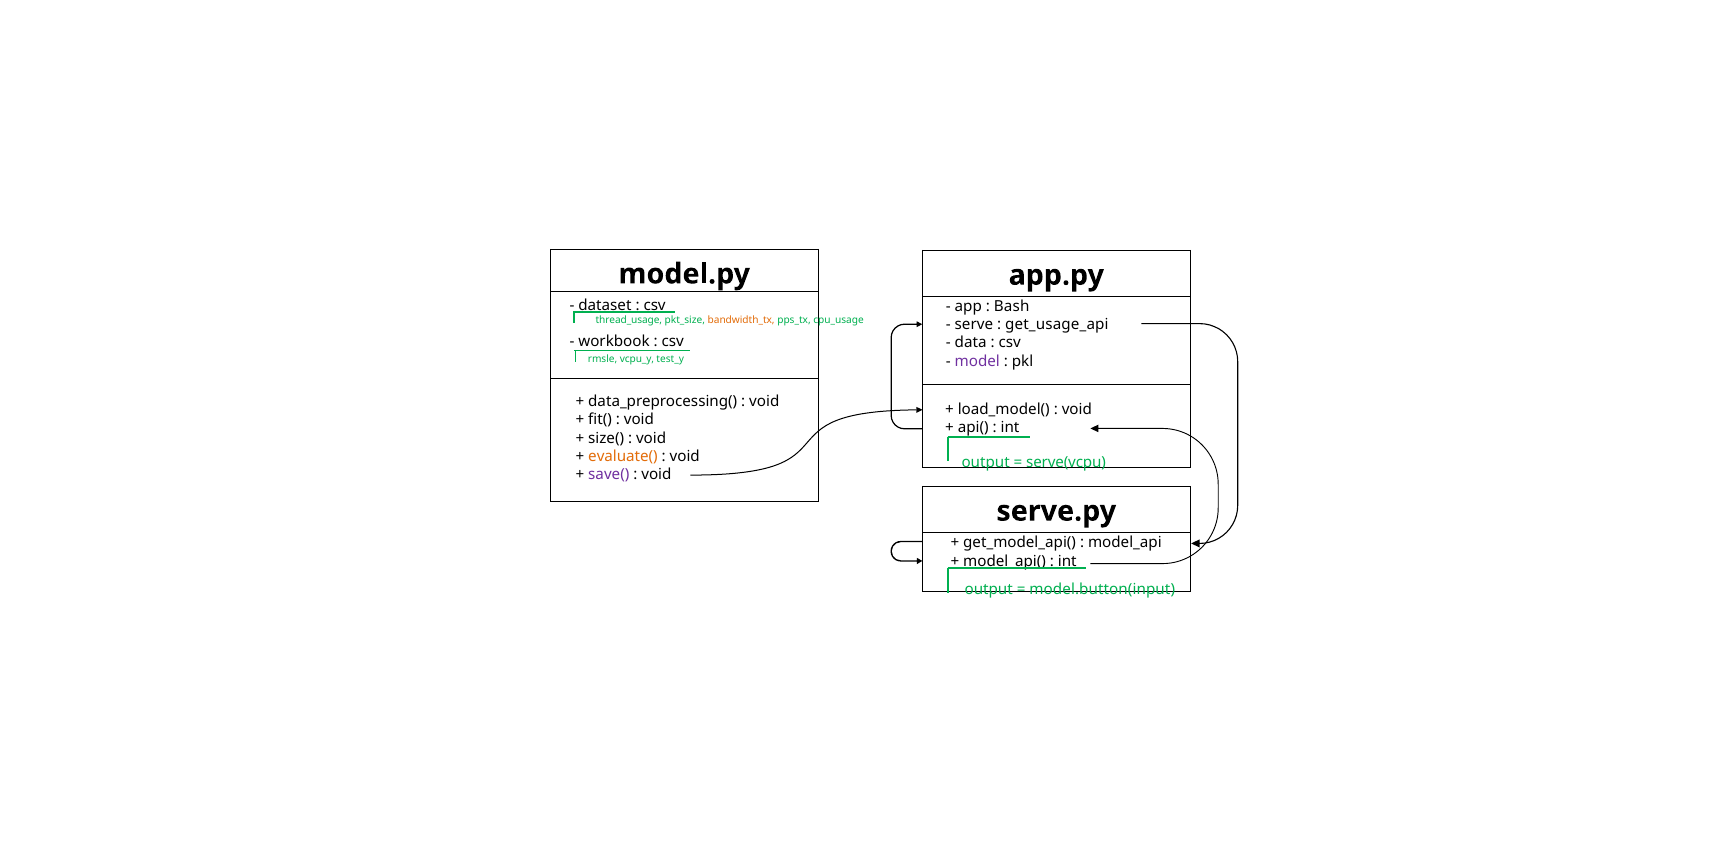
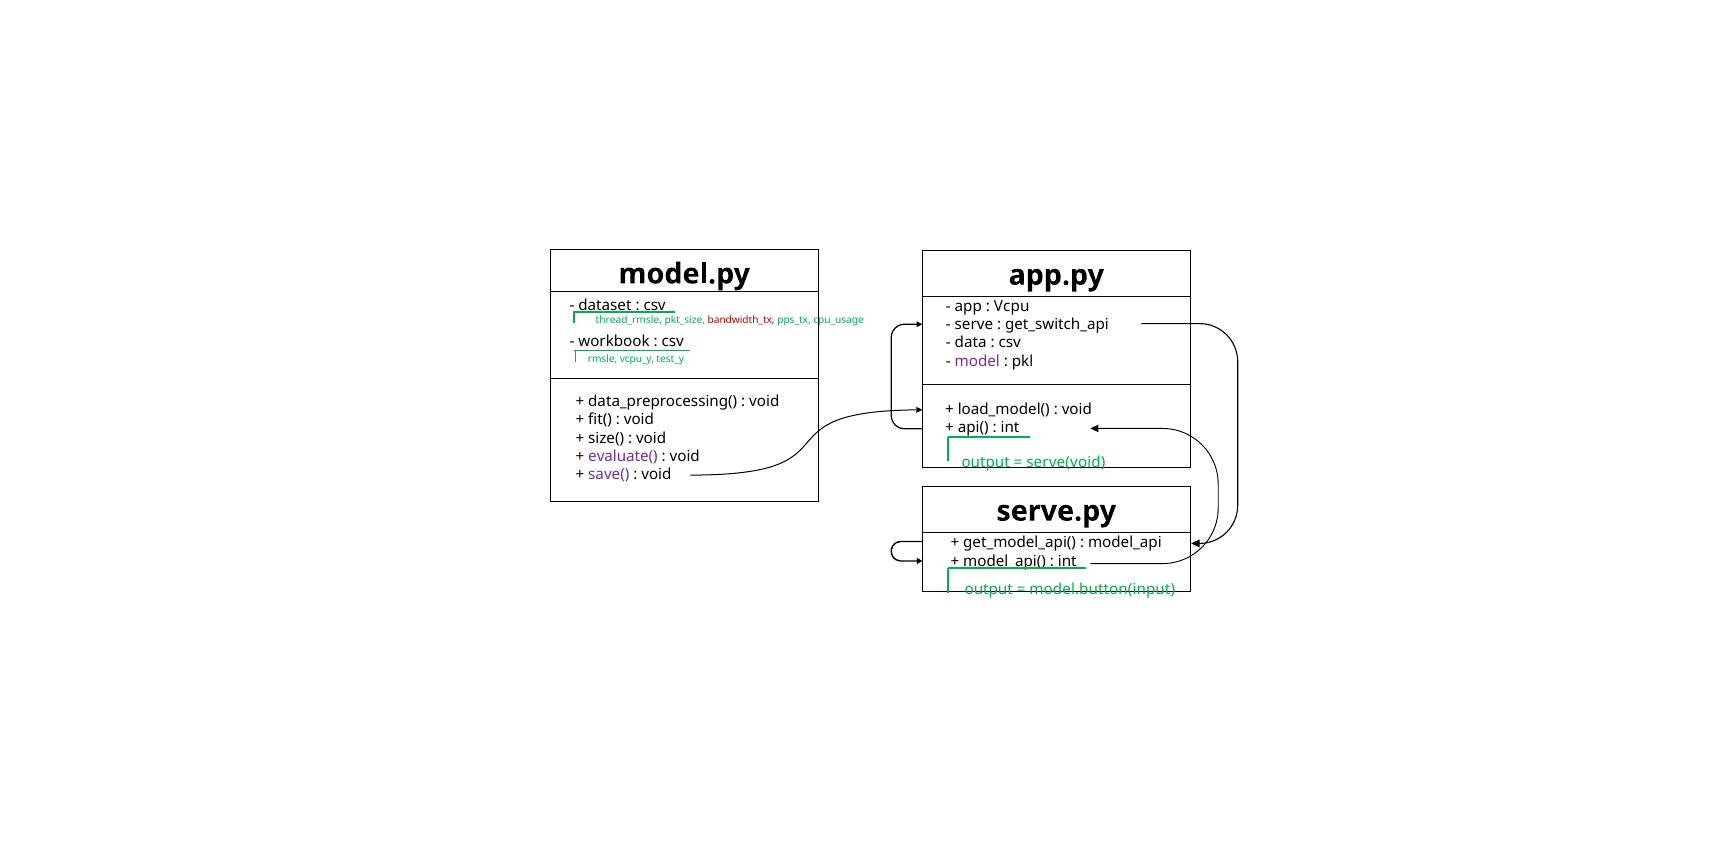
Bash: Bash -> Vcpu
thread_usage: thread_usage -> thread_rmsle
bandwidth_tx colour: orange -> red
get_usage_api: get_usage_api -> get_switch_api
evaluate( colour: orange -> purple
serve(vcpu: serve(vcpu -> serve(void
